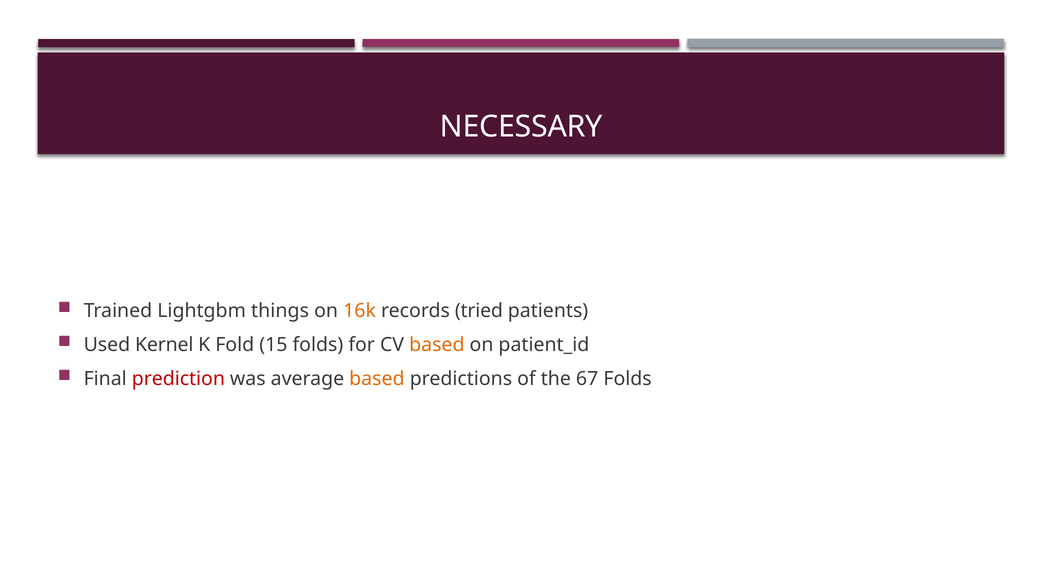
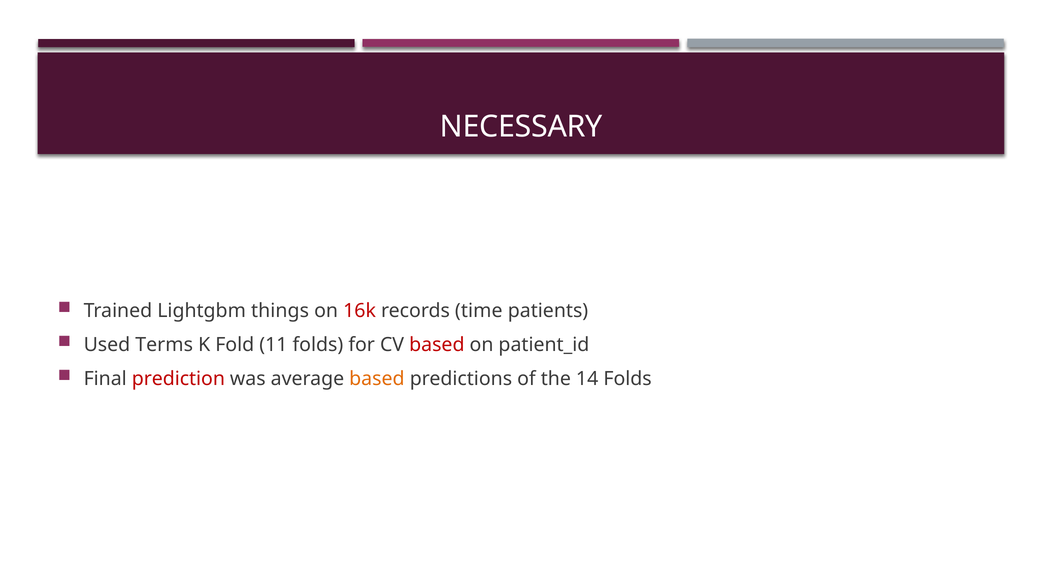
16k colour: orange -> red
tried: tried -> time
Kernel: Kernel -> Terms
15: 15 -> 11
based at (437, 345) colour: orange -> red
67: 67 -> 14
